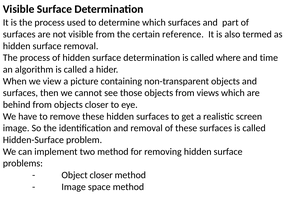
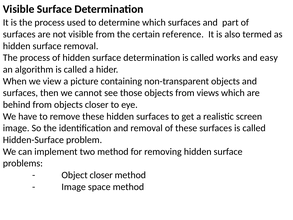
where: where -> works
time: time -> easy
